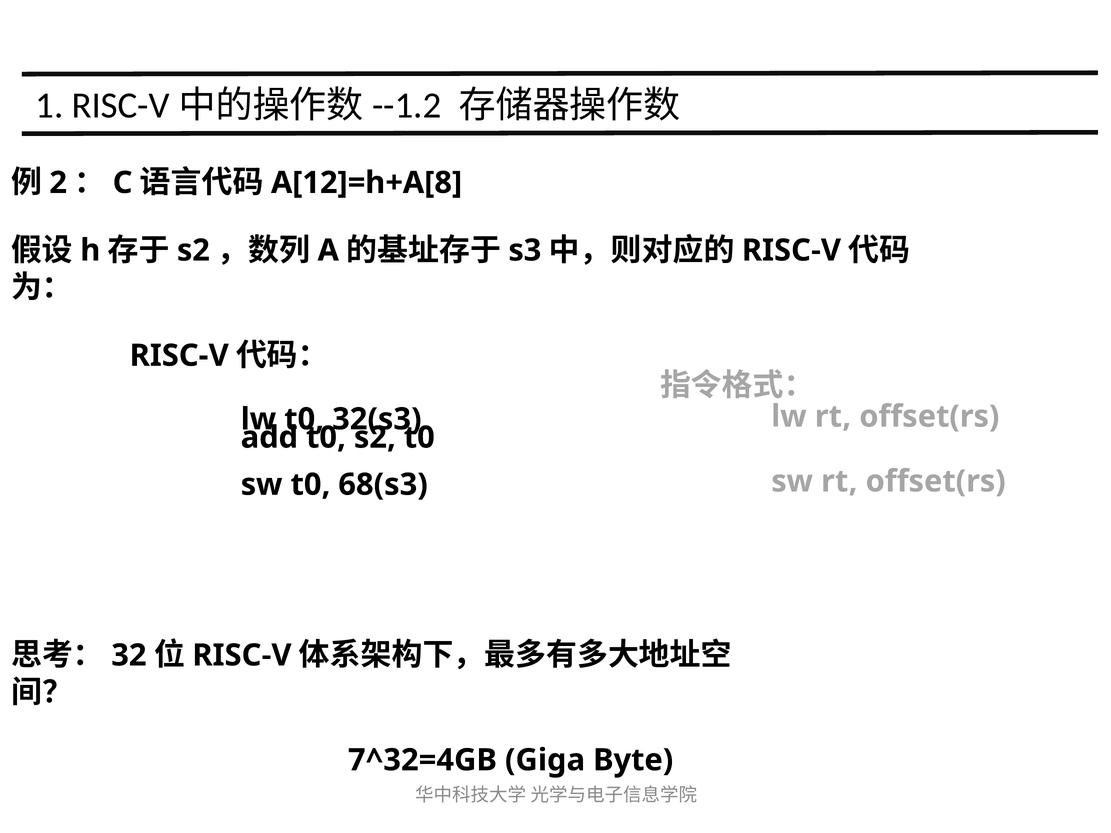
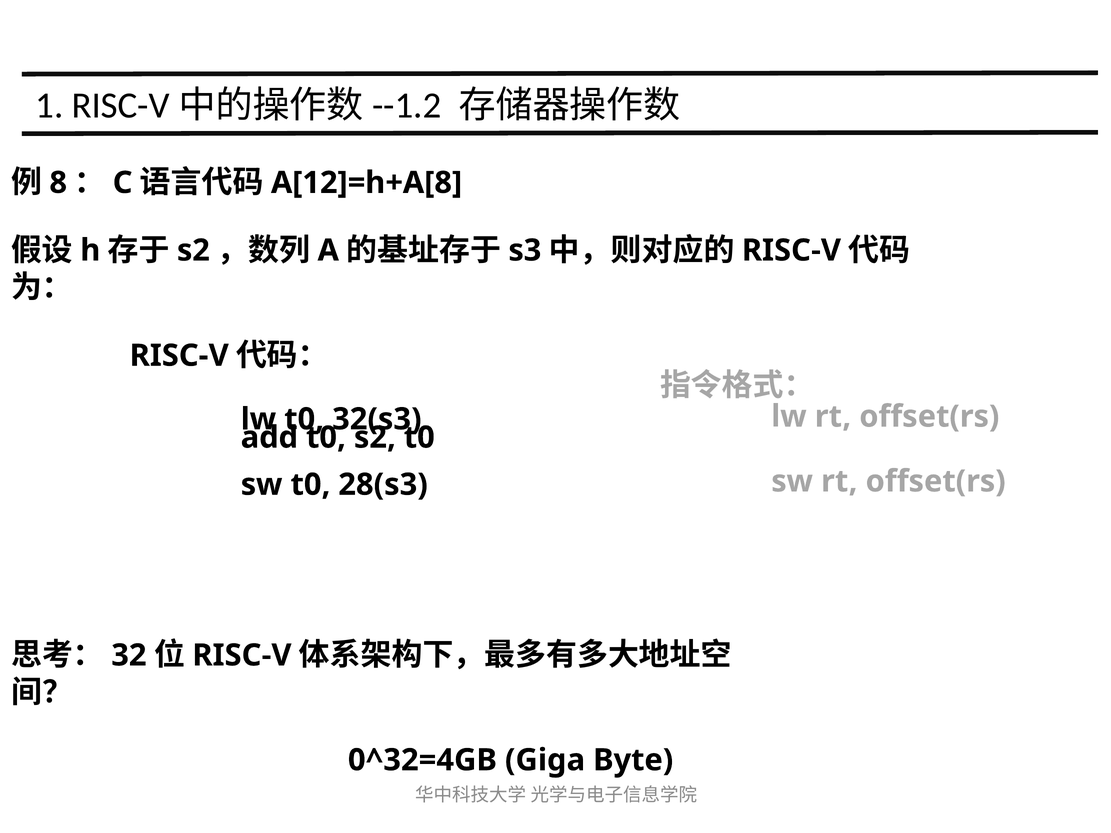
2: 2 -> 8
68(s3: 68(s3 -> 28(s3
7^32=4GB: 7^32=4GB -> 0^32=4GB
